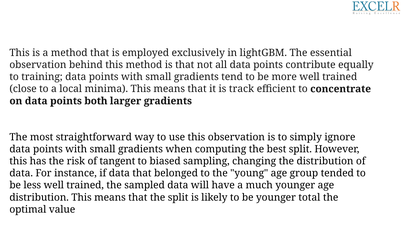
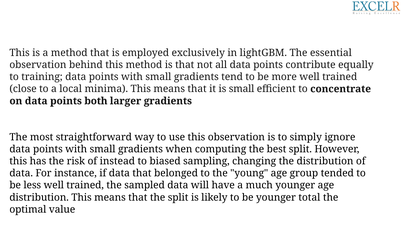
is track: track -> small
tangent: tangent -> instead
